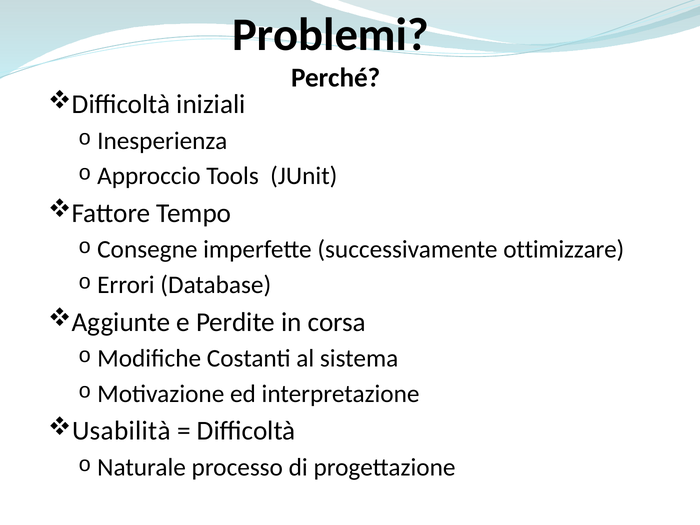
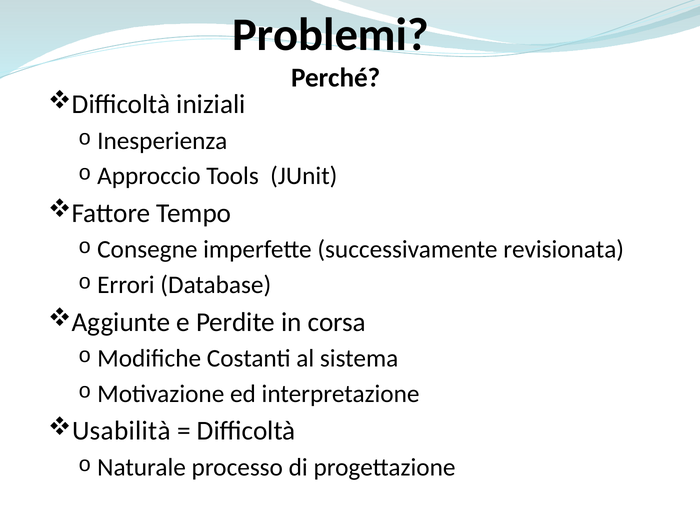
ottimizzare: ottimizzare -> revisionata
